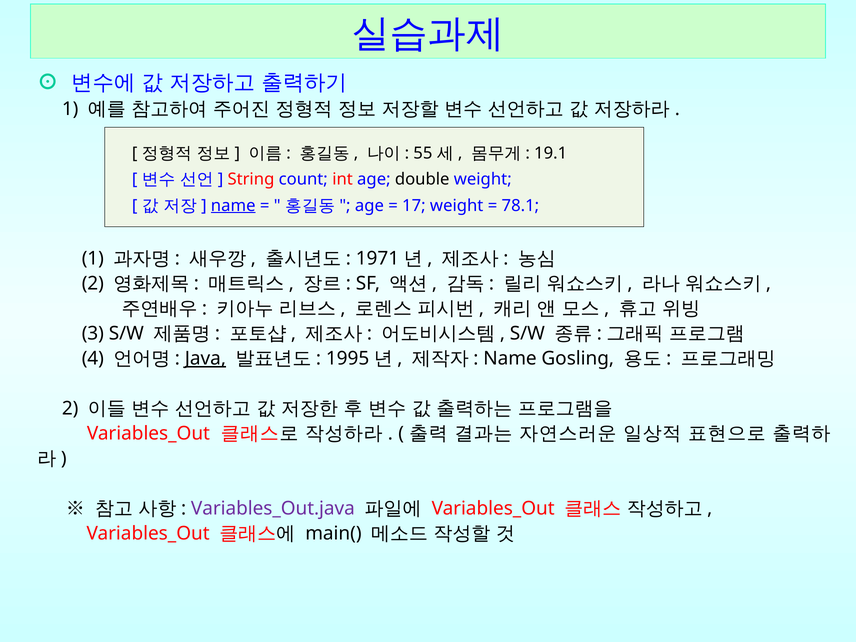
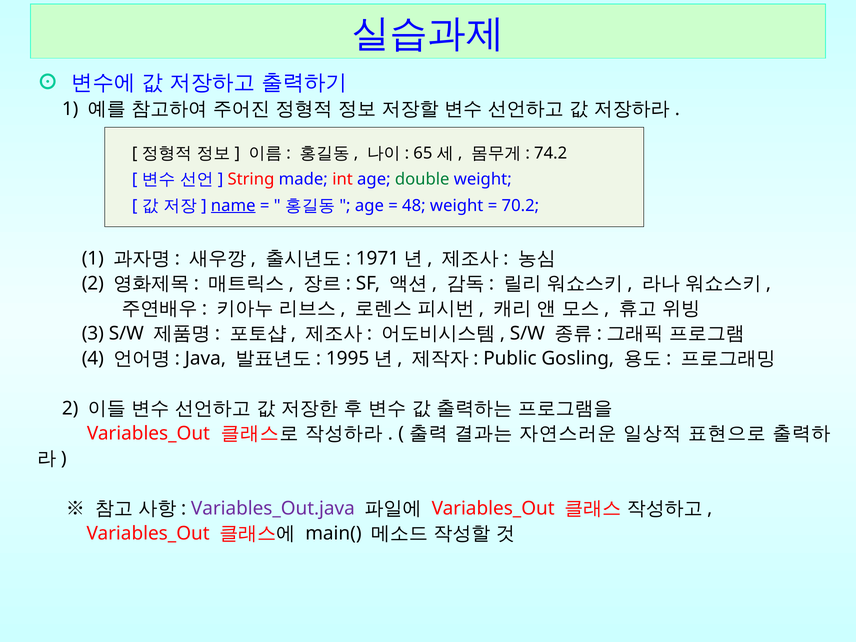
55: 55 -> 65
19.1: 19.1 -> 74.2
count: count -> made
double colour: black -> green
17: 17 -> 48
78.1: 78.1 -> 70.2
Java underline: present -> none
Name at (510, 359): Name -> Public
